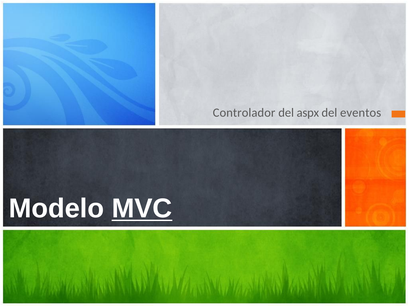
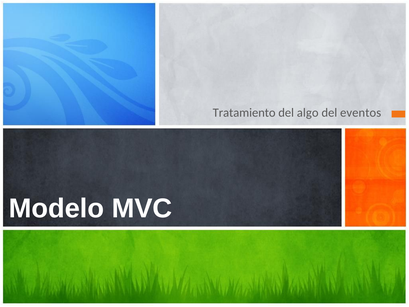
Controlador: Controlador -> Tratamiento
aspx: aspx -> algo
MVC underline: present -> none
